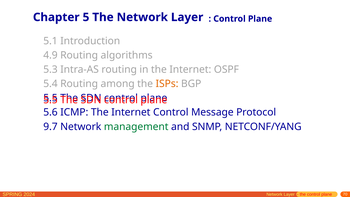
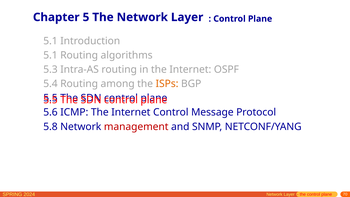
4.9 at (50, 55): 4.9 -> 5.1
9.7: 9.7 -> 5.8
management colour: green -> red
